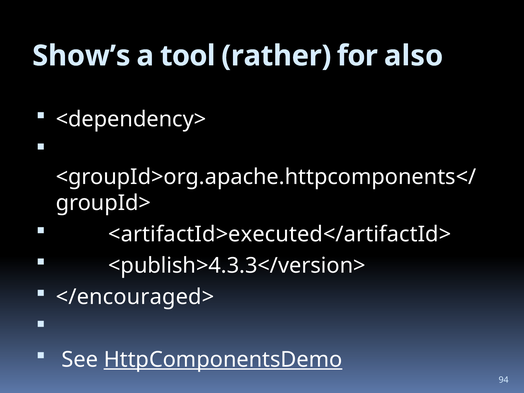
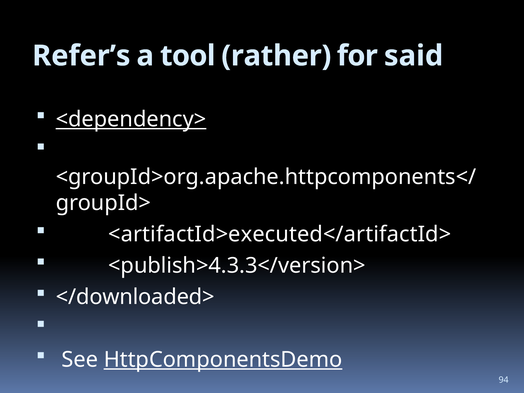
Show’s: Show’s -> Refer’s
also: also -> said
<dependency> underline: none -> present
</encouraged>: </encouraged> -> </downloaded>
